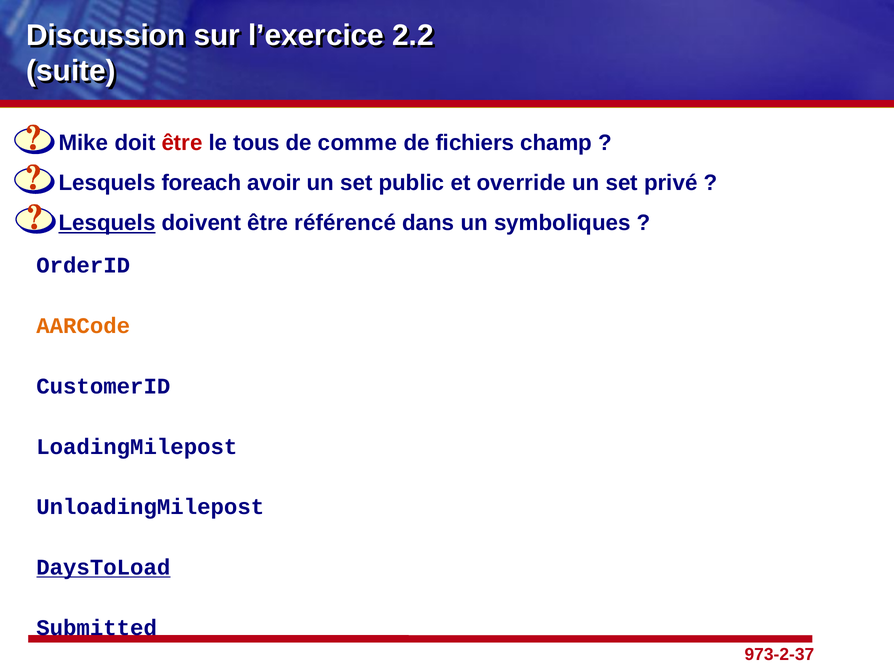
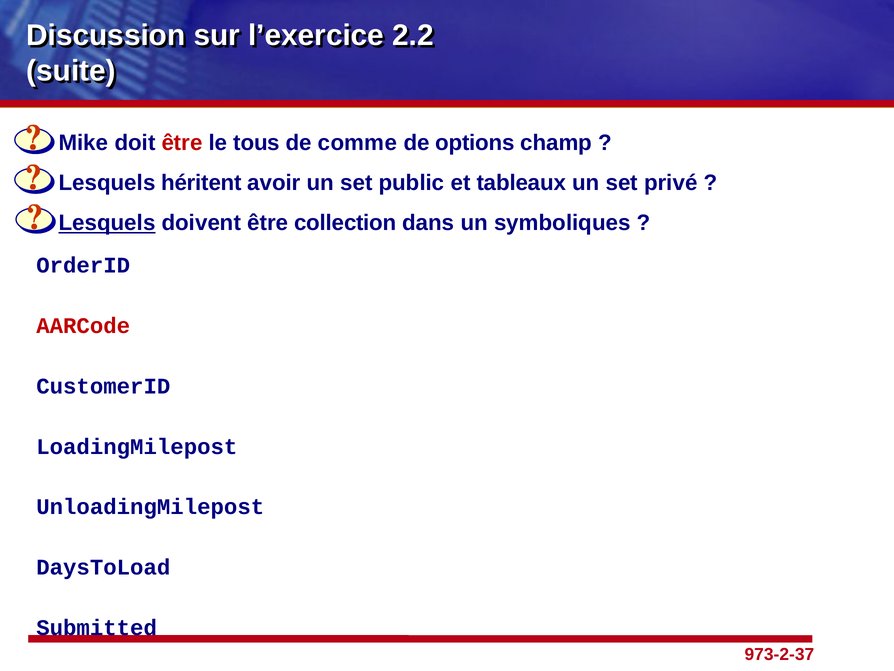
fichiers: fichiers -> options
foreach: foreach -> héritent
override: override -> tableaux
référencé: référencé -> collection
AARCode colour: orange -> red
DaysToLoad underline: present -> none
